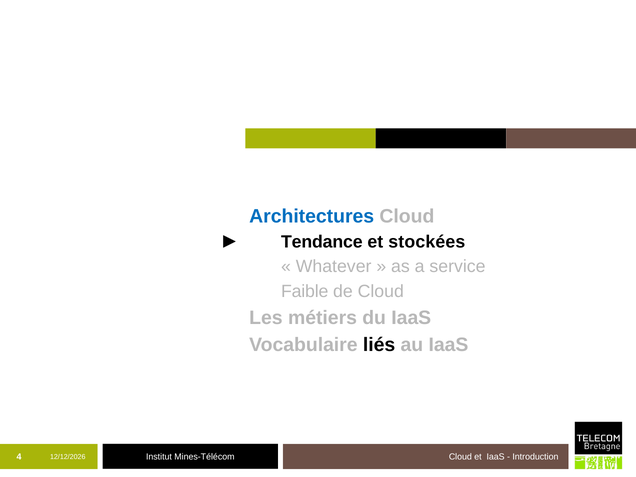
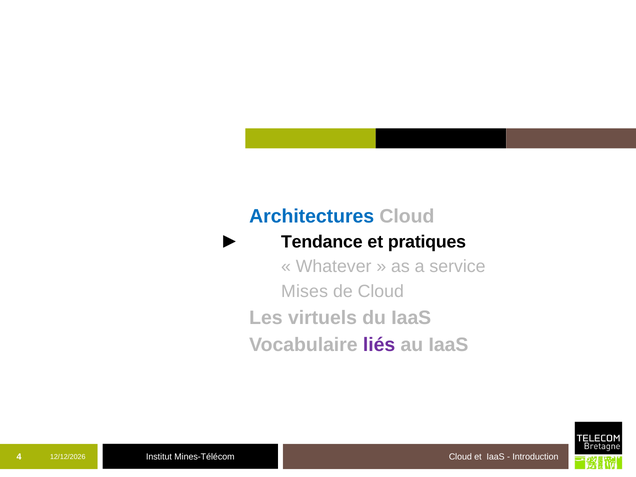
stockées: stockées -> pratiques
Faible: Faible -> Mises
métiers: métiers -> virtuels
liés colour: black -> purple
